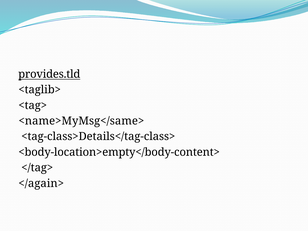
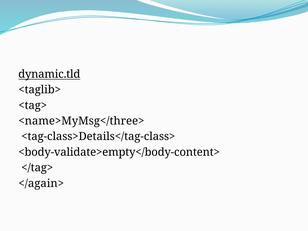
provides.tld: provides.tld -> dynamic.tld
<name>MyMsg</same>: <name>MyMsg</same> -> <name>MyMsg</three>
<body-location>empty</body-content>: <body-location>empty</body-content> -> <body-validate>empty</body-content>
